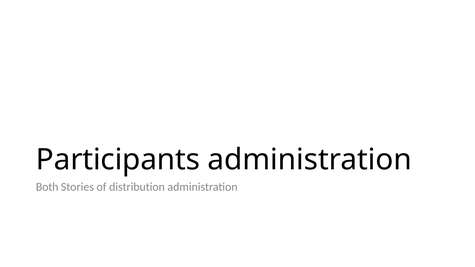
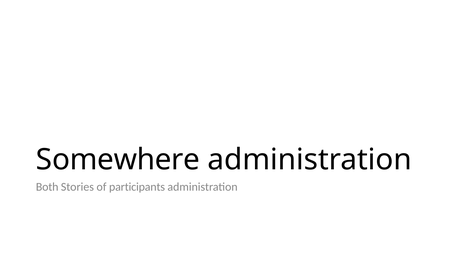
Participants: Participants -> Somewhere
distribution: distribution -> participants
